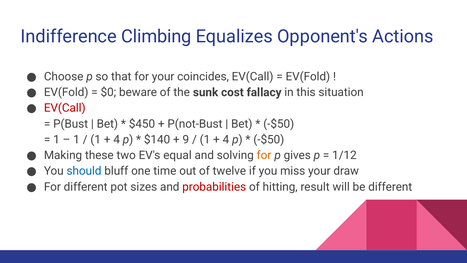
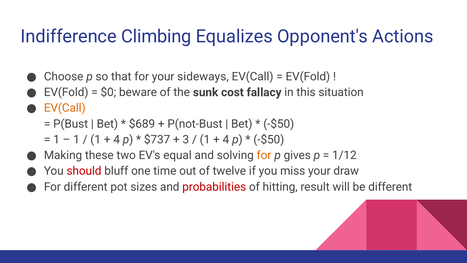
coincides: coincides -> sideways
EV(Call at (65, 108) colour: red -> orange
$450: $450 -> $689
$140: $140 -> $737
9: 9 -> 3
should colour: blue -> red
